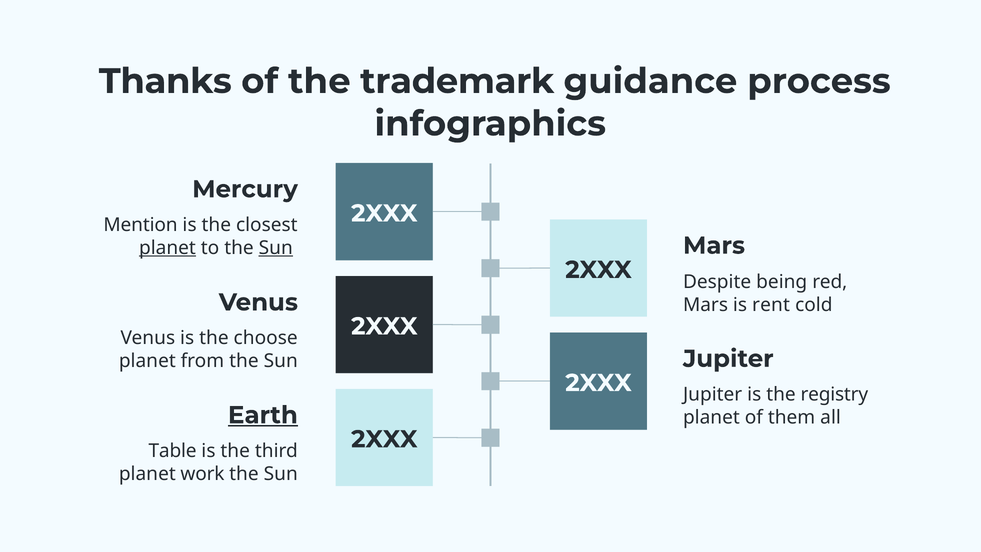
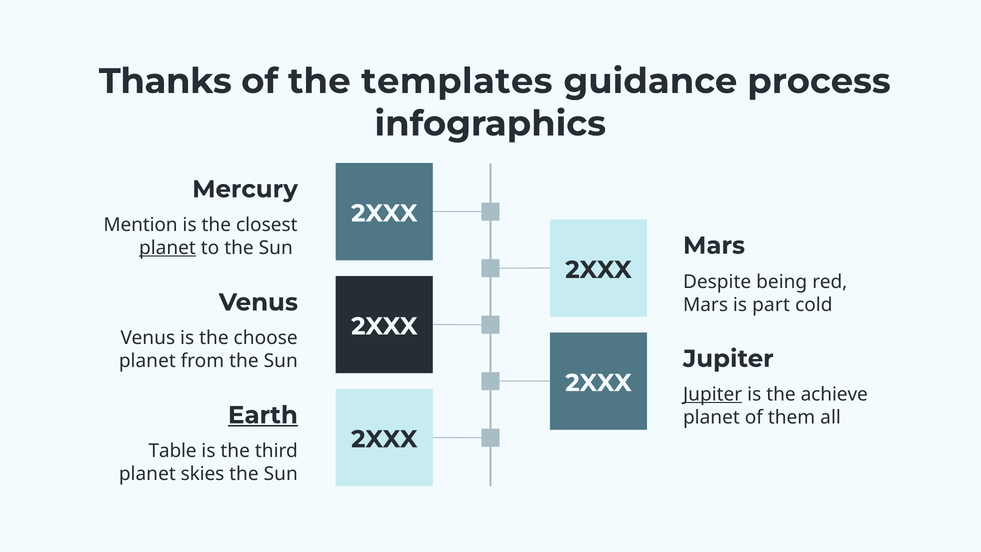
trademark: trademark -> templates
Sun at (276, 248) underline: present -> none
rent: rent -> part
Jupiter at (713, 394) underline: none -> present
registry: registry -> achieve
work: work -> skies
